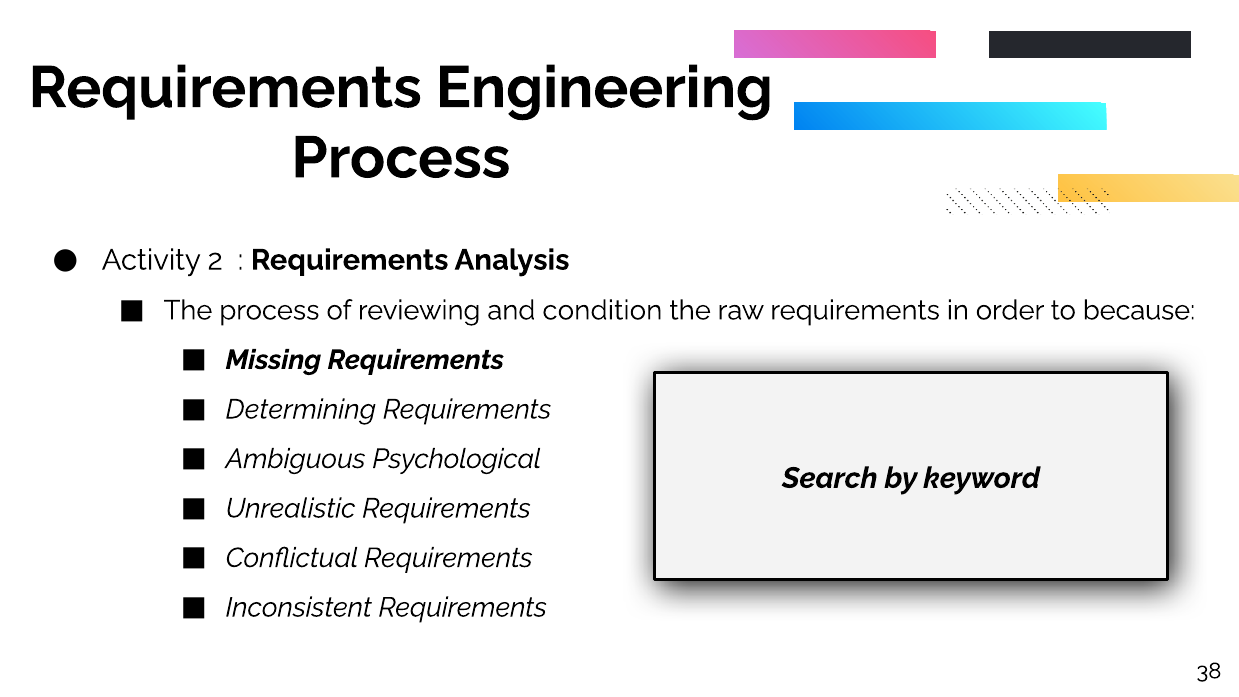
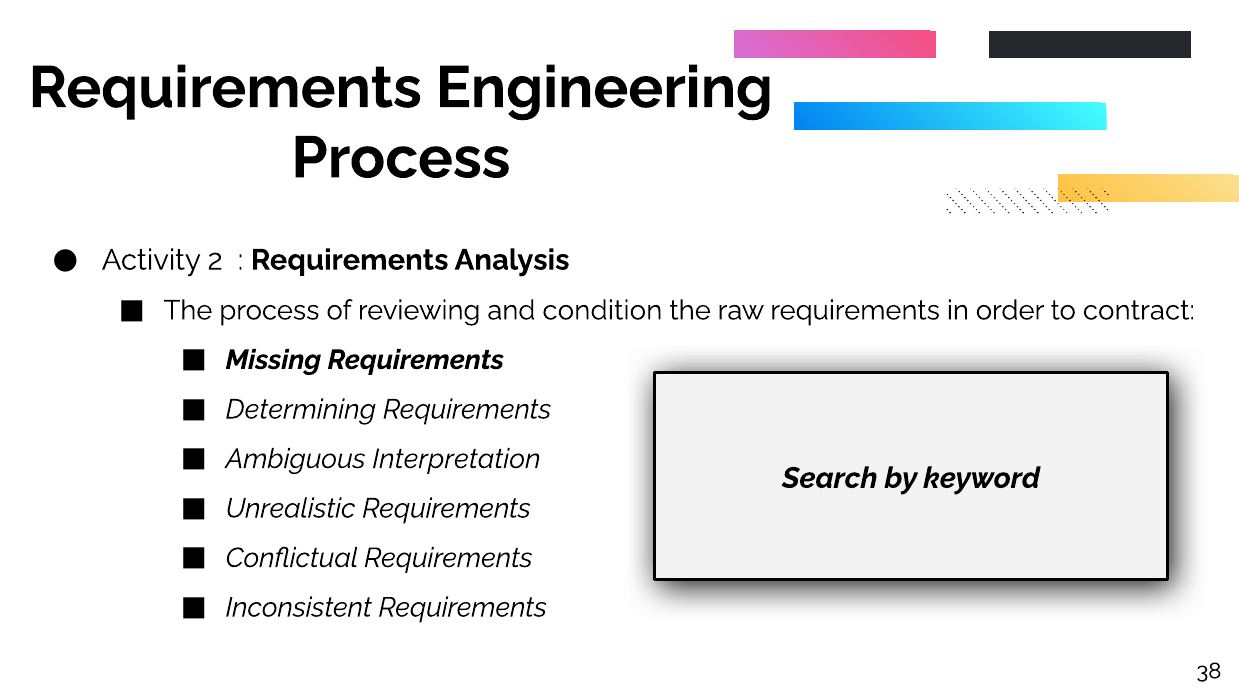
because: because -> contract
Psychological: Psychological -> Interpretation
